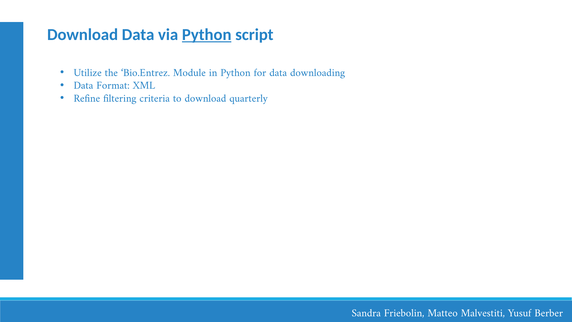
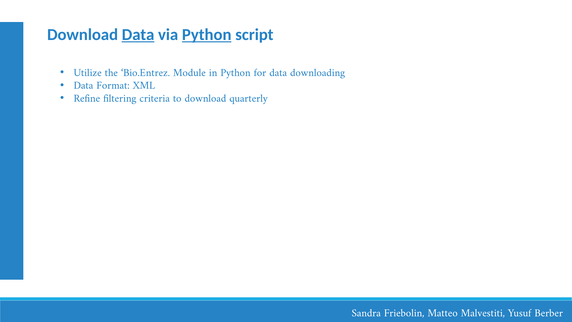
Data at (138, 35) underline: none -> present
